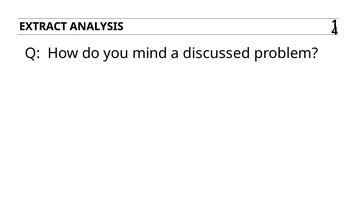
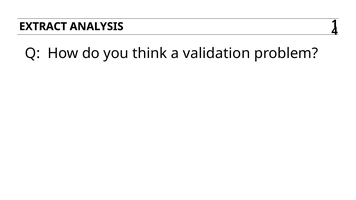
mind: mind -> think
discussed: discussed -> validation
